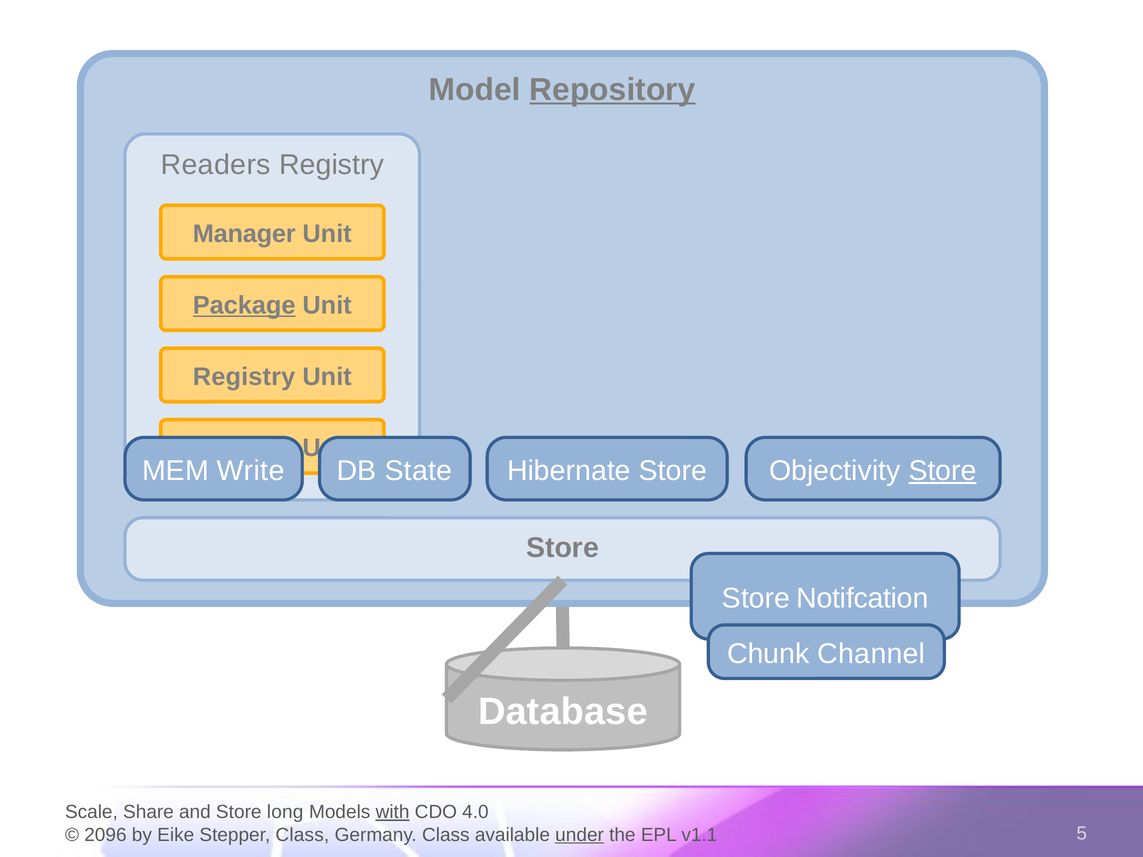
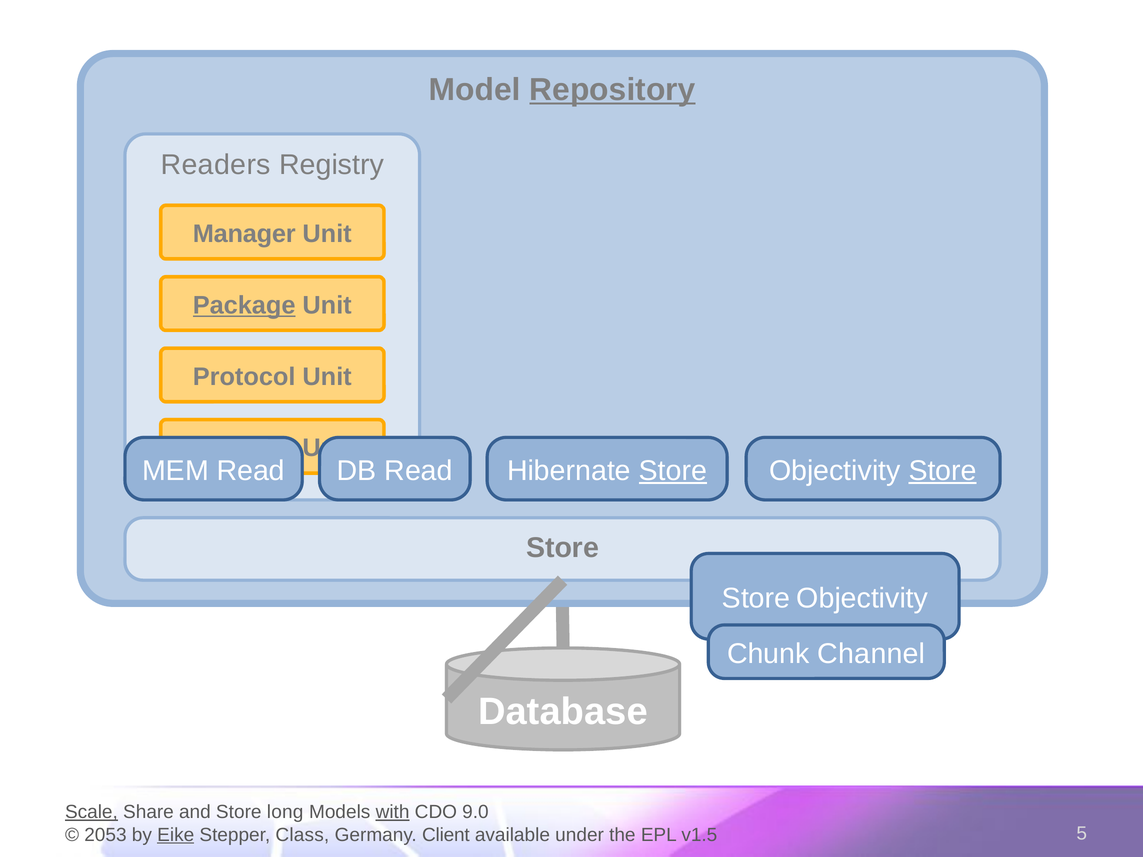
Registry at (244, 377): Registry -> Protocol
MEM Write: Write -> Read
DB State: State -> Read
Store at (673, 471) underline: none -> present
Notifcation at (862, 598): Notifcation -> Objectivity
Scale underline: none -> present
4.0: 4.0 -> 9.0
2096: 2096 -> 2053
Eike underline: none -> present
Germany Class: Class -> Client
under underline: present -> none
v1.1: v1.1 -> v1.5
